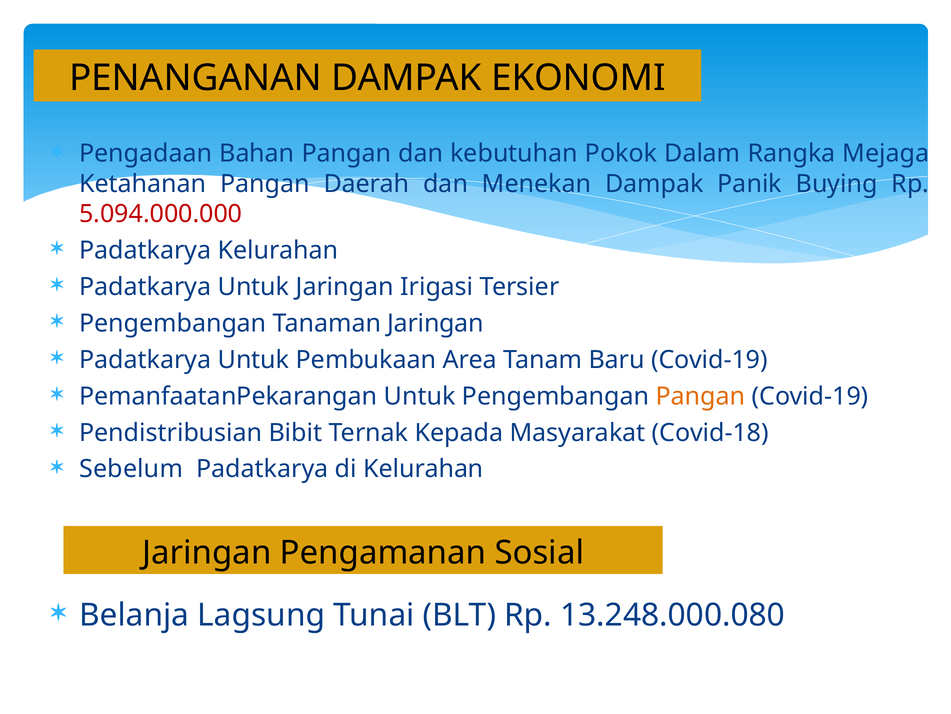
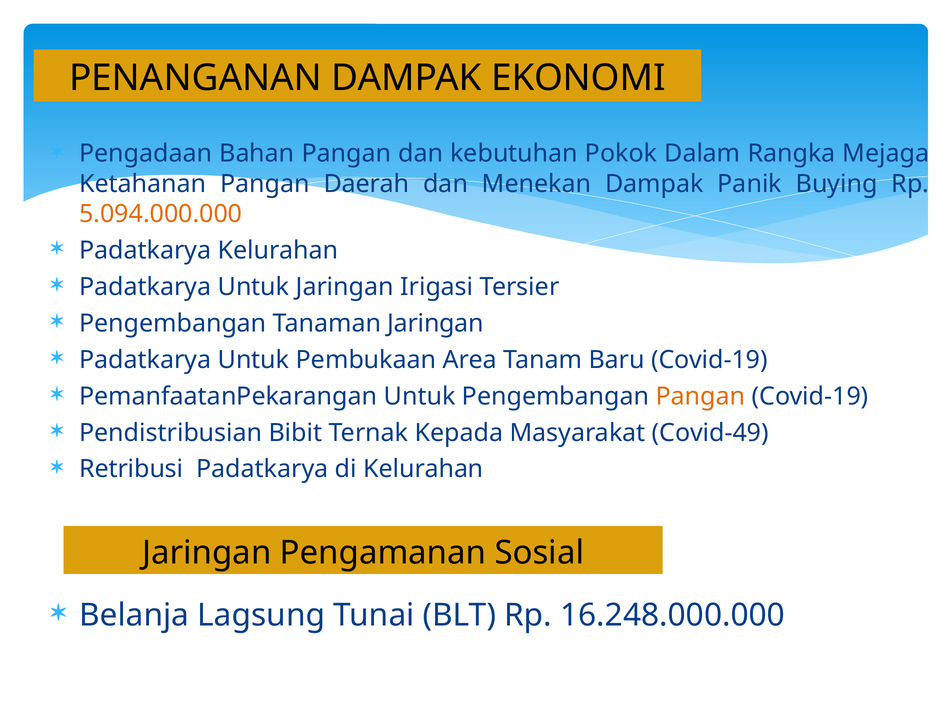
5.094.000.000 colour: red -> orange
Covid-18: Covid-18 -> Covid-49
Sebelum: Sebelum -> Retribusi
13.248.000.080: 13.248.000.080 -> 16.248.000.000
